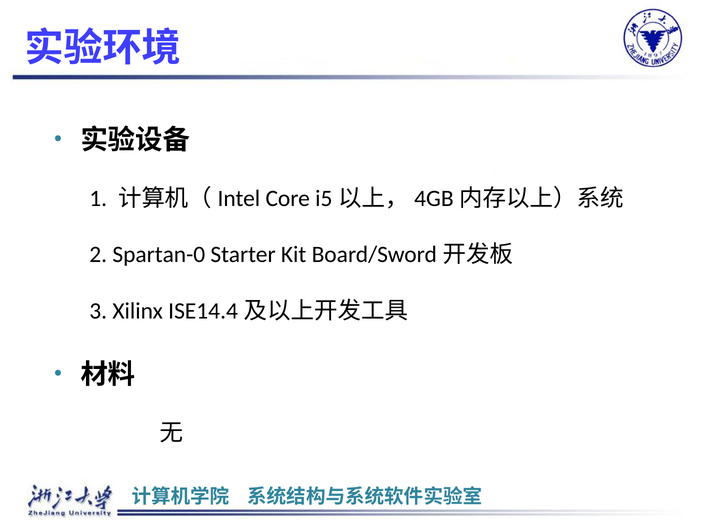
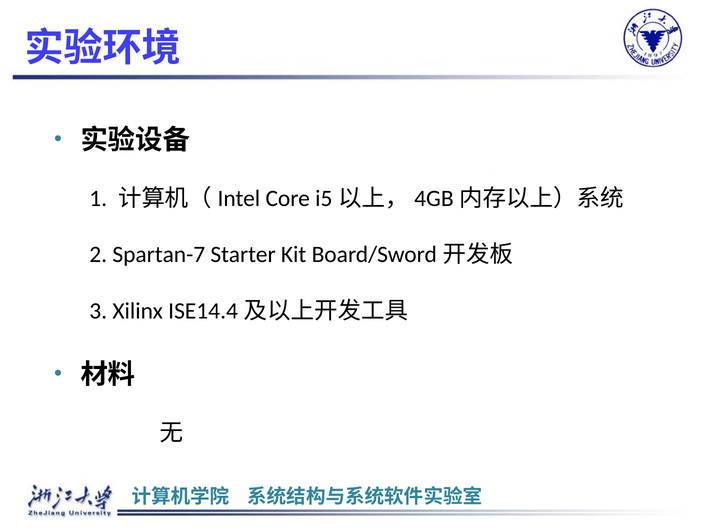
Spartan-0: Spartan-0 -> Spartan-7
